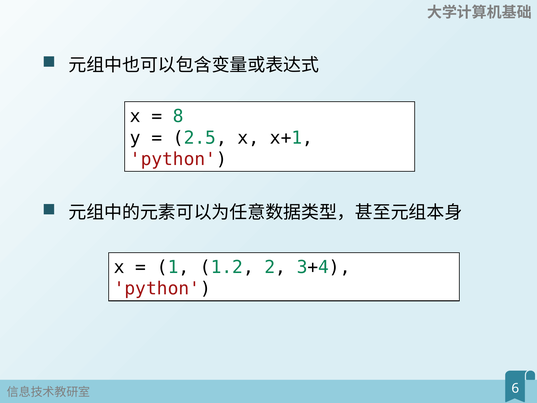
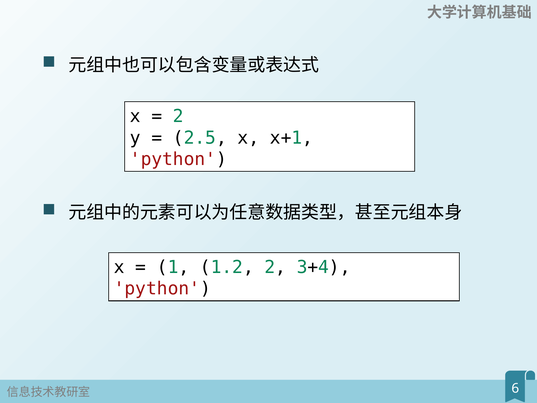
8 at (178, 116): 8 -> 2
